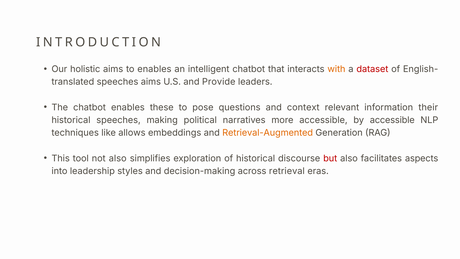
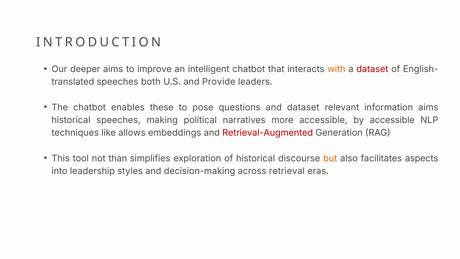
holistic: holistic -> deeper
to enables: enables -> improve
speeches aims: aims -> both
and context: context -> dataset
information their: their -> aims
Retrieval-Augmented colour: orange -> red
not also: also -> than
but colour: red -> orange
